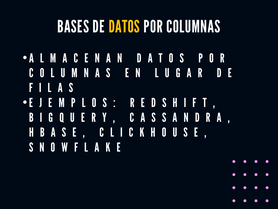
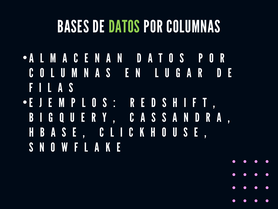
DATOS colour: yellow -> light green
